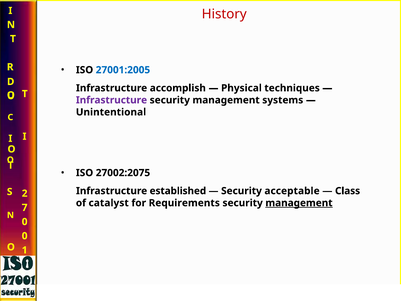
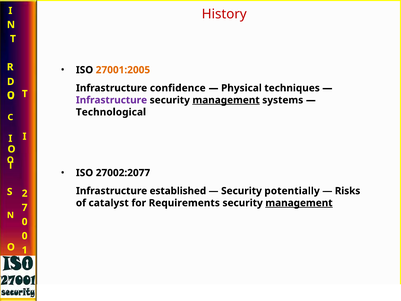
27001:2005 colour: blue -> orange
accomplish: accomplish -> confidence
management at (226, 100) underline: none -> present
Unintentional: Unintentional -> Technological
27002:2075: 27002:2075 -> 27002:2077
acceptable: acceptable -> potentially
Class: Class -> Risks
